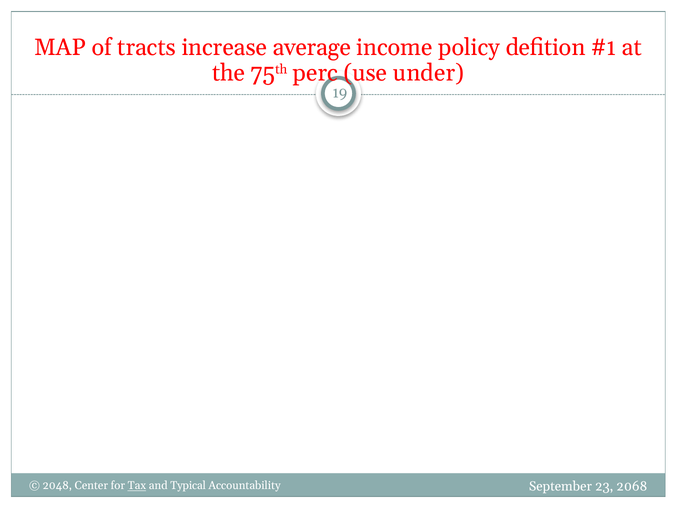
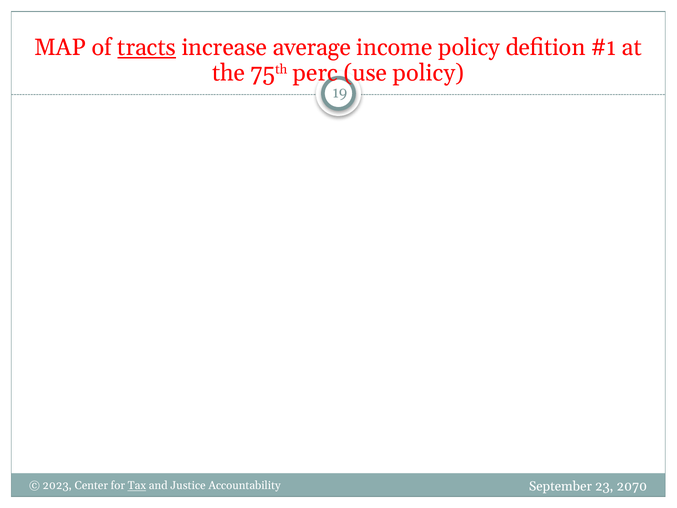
tracts underline: none -> present
use under: under -> policy
2048: 2048 -> 2023
Typical: Typical -> Justice
2068: 2068 -> 2070
